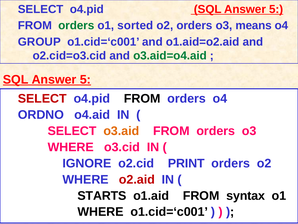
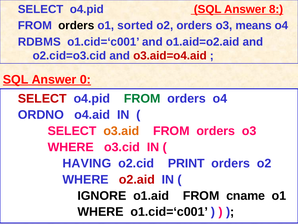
o4.pid SQL Answer 5: 5 -> 8
orders at (76, 25) colour: green -> black
GROUP: GROUP -> RDBMS
o3.aid=o4.aid colour: green -> red
5 at (85, 79): 5 -> 0
FROM at (142, 98) colour: black -> green
IGNORE: IGNORE -> HAVING
STARTS: STARTS -> IGNORE
syntax: syntax -> cname
